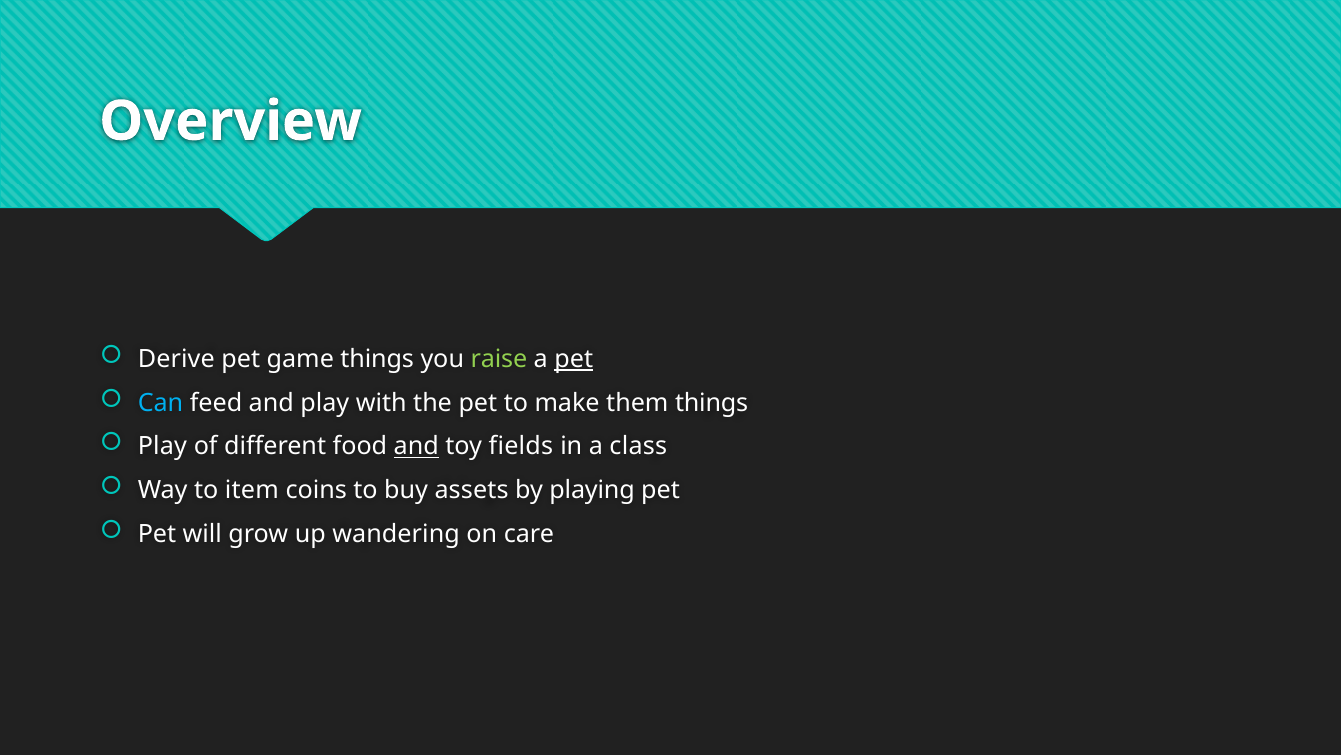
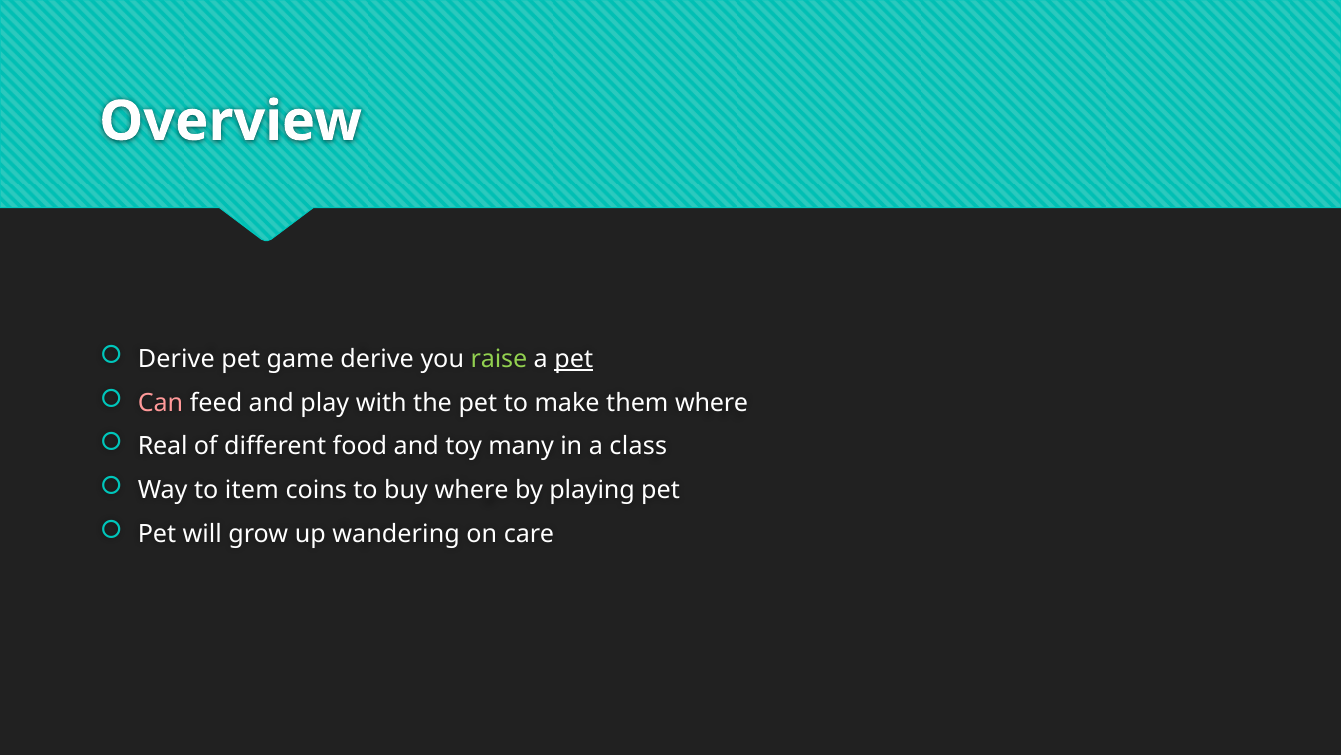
game things: things -> derive
Can colour: light blue -> pink
them things: things -> where
Play at (162, 446): Play -> Real
and at (416, 446) underline: present -> none
fields: fields -> many
buy assets: assets -> where
